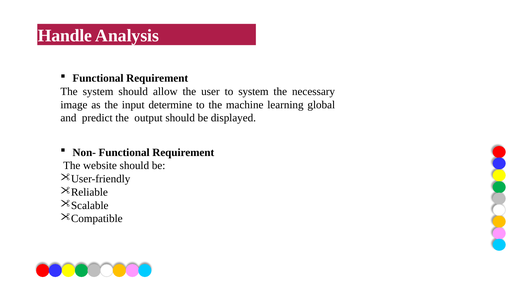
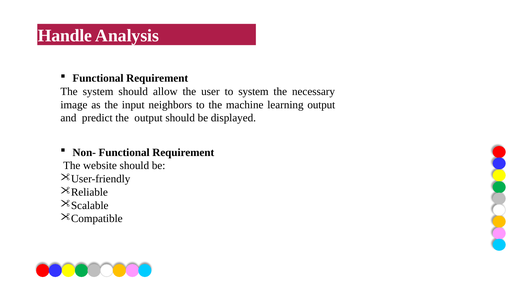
determine: determine -> neighbors
learning global: global -> output
